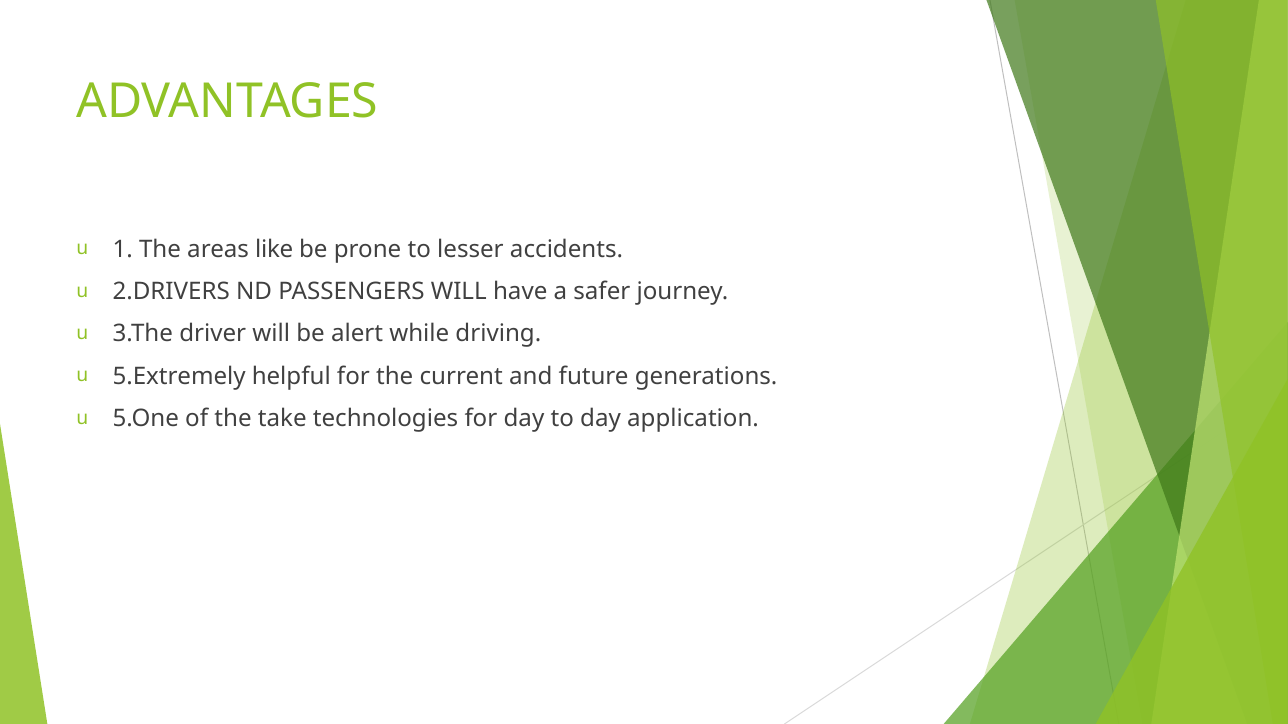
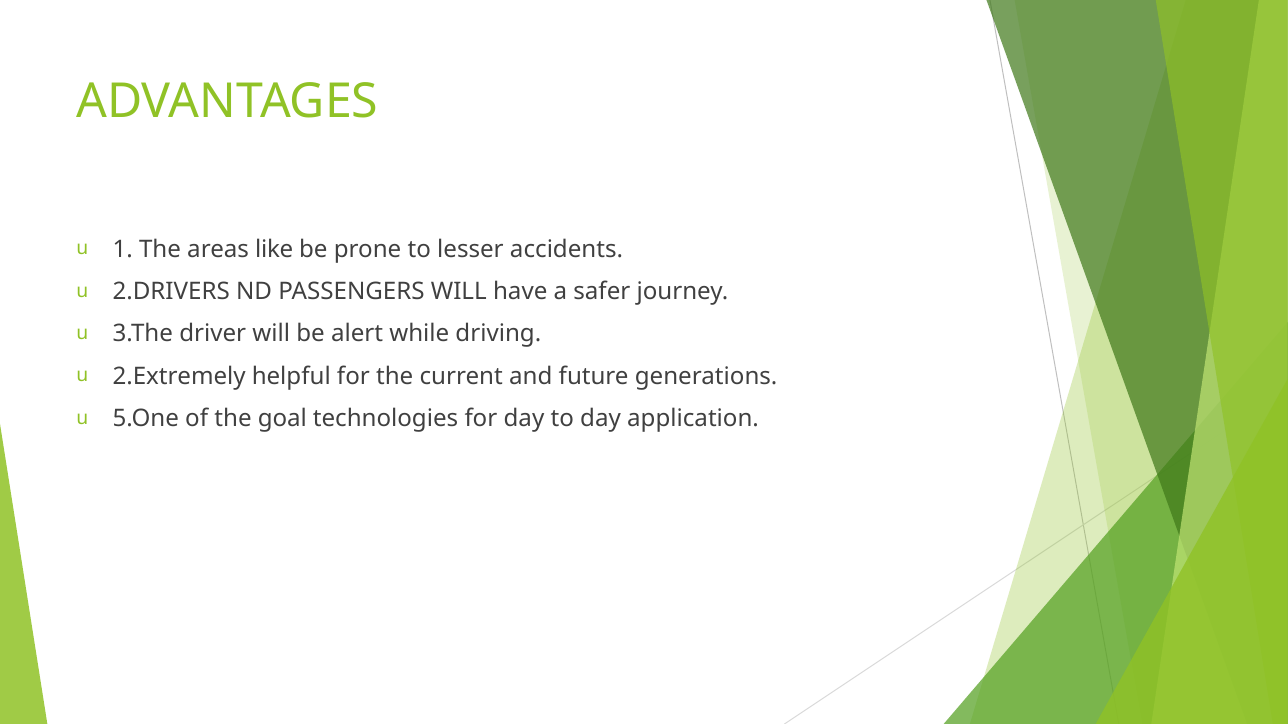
5.Extremely: 5.Extremely -> 2.Extremely
take: take -> goal
